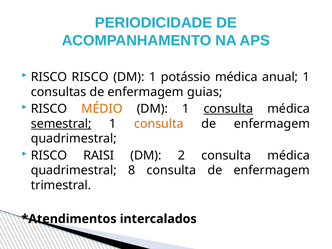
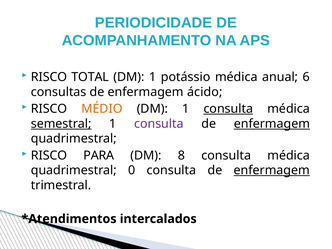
RISCO RISCO: RISCO -> TOTAL
anual 1: 1 -> 6
guias: guias -> ácido
consulta at (159, 124) colour: orange -> purple
enfermagem at (272, 124) underline: none -> present
RAISI: RAISI -> PARA
2: 2 -> 8
8: 8 -> 0
enfermagem at (272, 170) underline: none -> present
